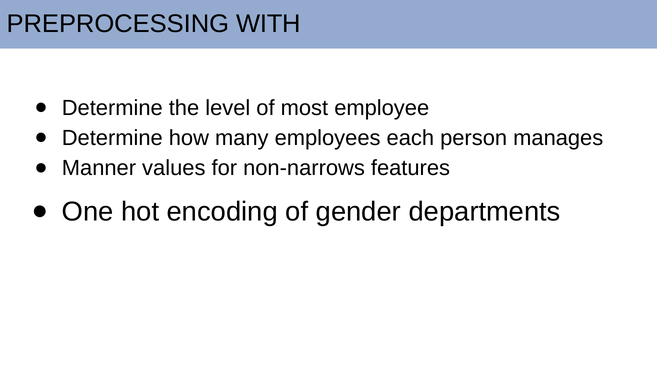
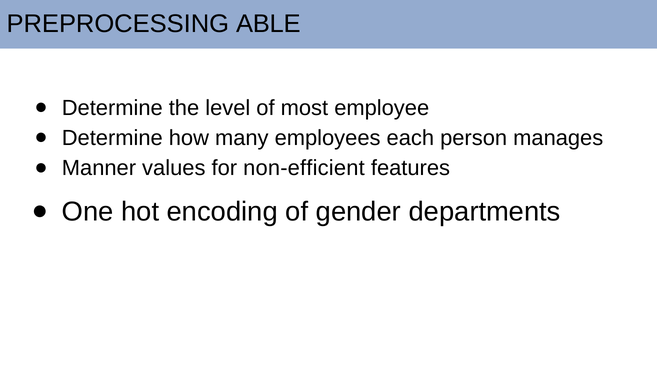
WITH: WITH -> ABLE
non-narrows: non-narrows -> non-efficient
